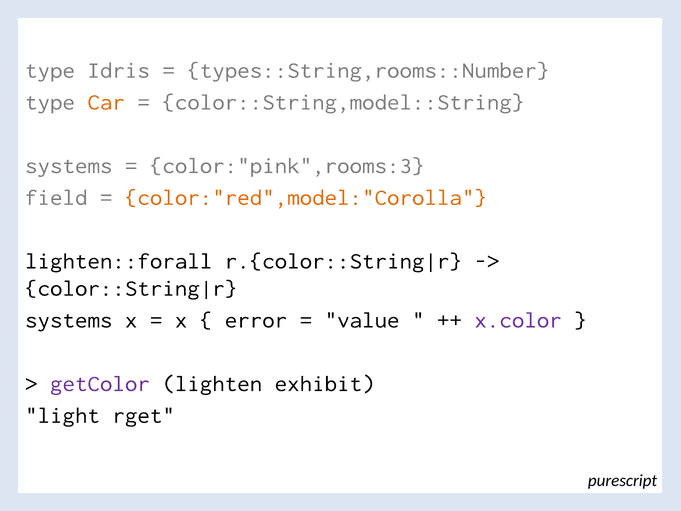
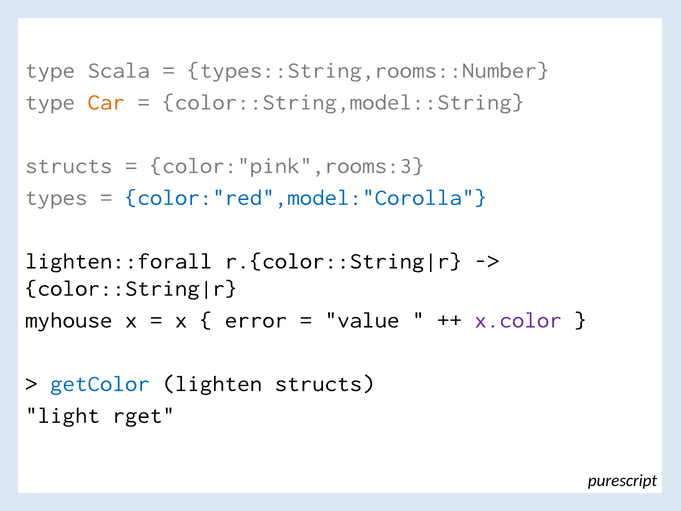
Idris: Idris -> Scala
systems at (69, 165): systems -> structs
field: field -> types
color:"red",model:"Corolla colour: orange -> blue
systems at (69, 320): systems -> myhouse
getColor colour: purple -> blue
lighten exhibit: exhibit -> structs
